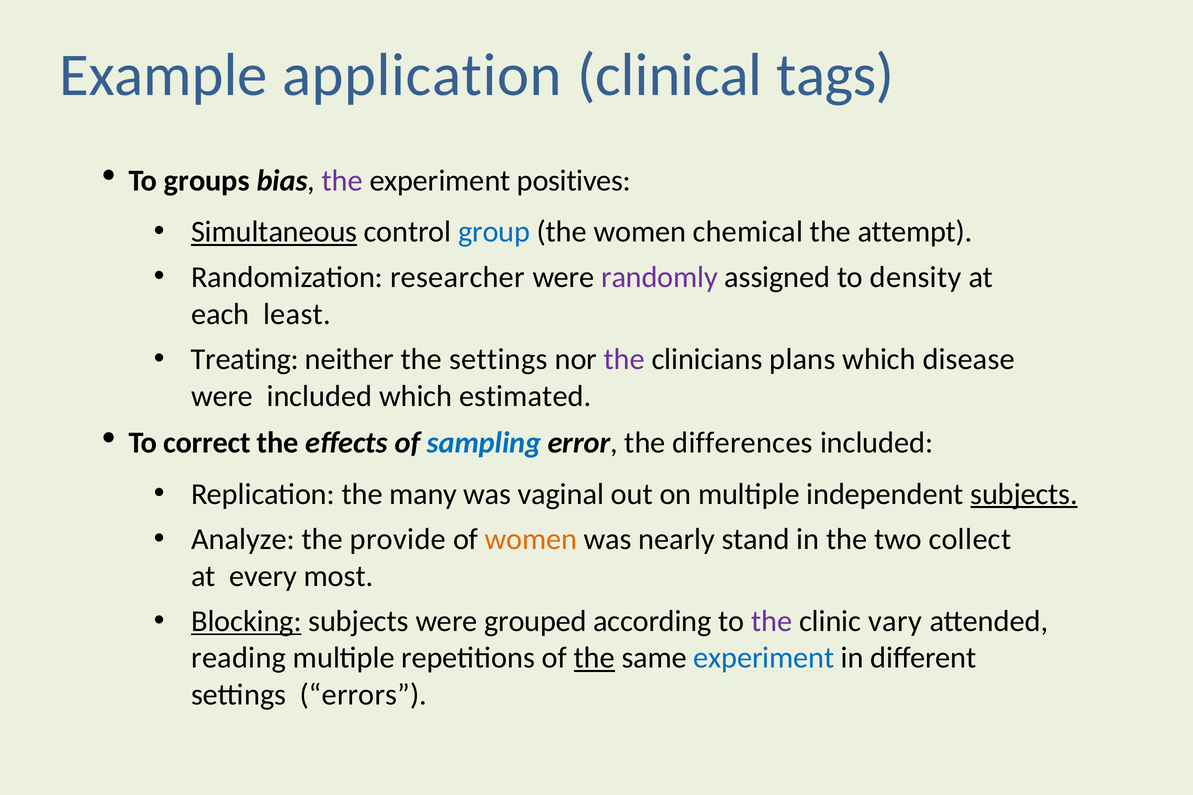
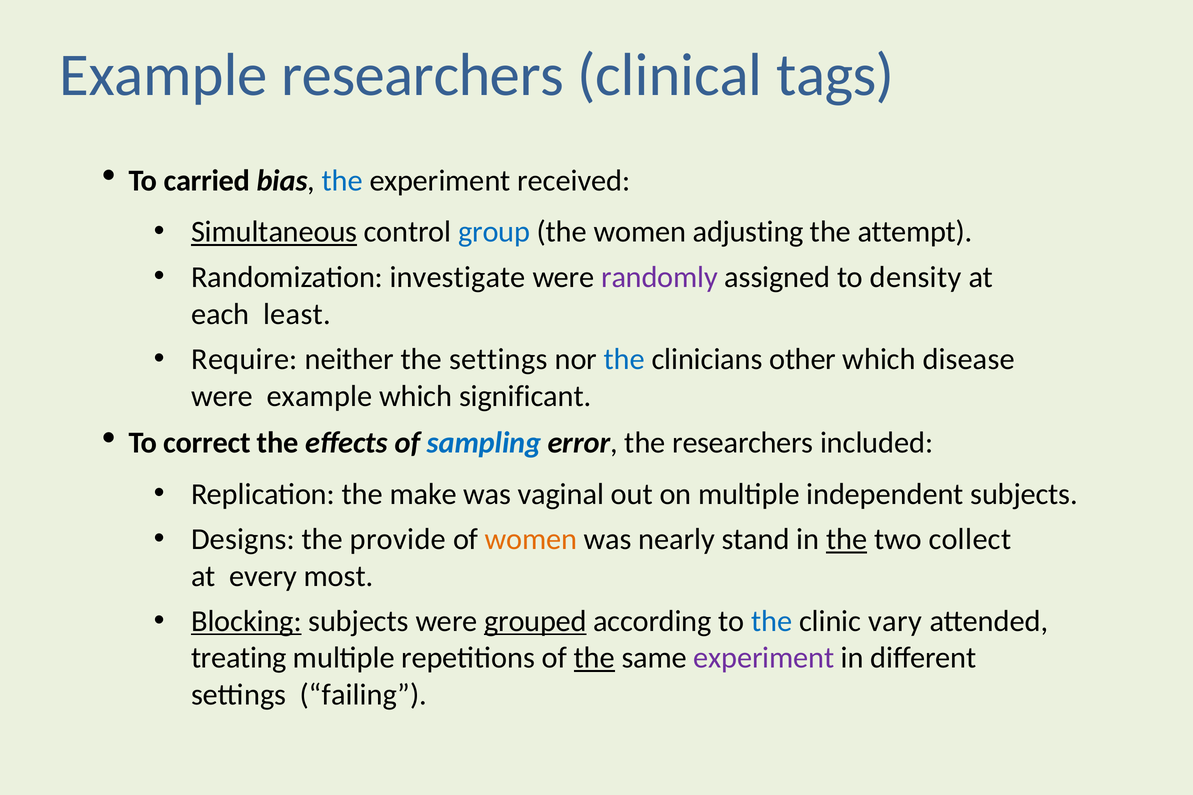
Example application: application -> researchers
groups: groups -> carried
the at (342, 181) colour: purple -> blue
positives: positives -> received
chemical: chemical -> adjusting
researcher: researcher -> investigate
Treating: Treating -> Require
the at (624, 359) colour: purple -> blue
plans: plans -> other
were included: included -> example
estimated: estimated -> significant
the differences: differences -> researchers
many: many -> make
subjects at (1024, 494) underline: present -> none
Analyze: Analyze -> Designs
the at (847, 540) underline: none -> present
grouped underline: none -> present
the at (772, 621) colour: purple -> blue
reading: reading -> treating
experiment at (764, 658) colour: blue -> purple
errors: errors -> failing
